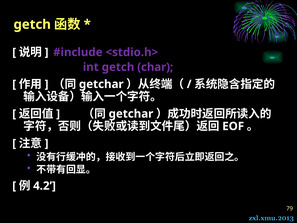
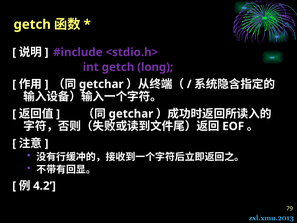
char: char -> long
